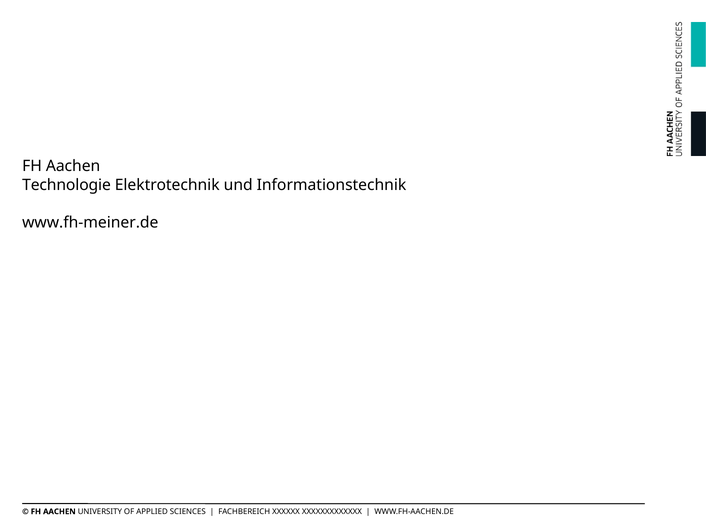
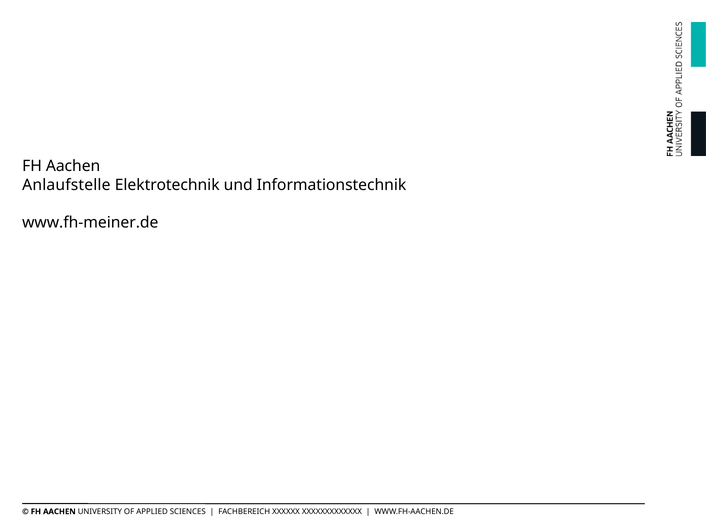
Technologie: Technologie -> Anlaufstelle
